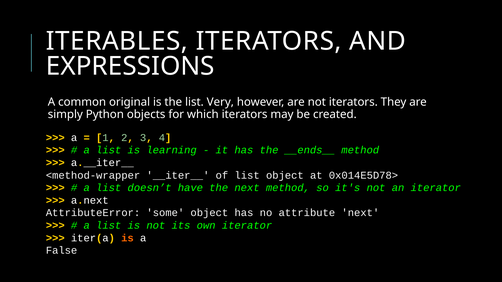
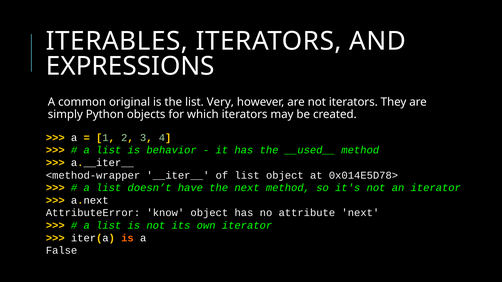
learning: learning -> behavior
__ends__: __ends__ -> __used__
some: some -> know
